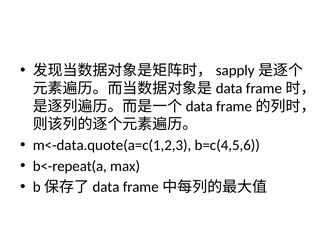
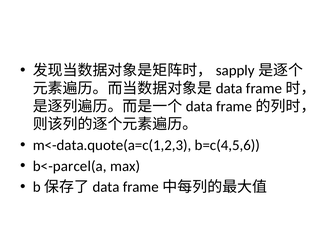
b<-repeat(a: b<-repeat(a -> b<-parcel(a
